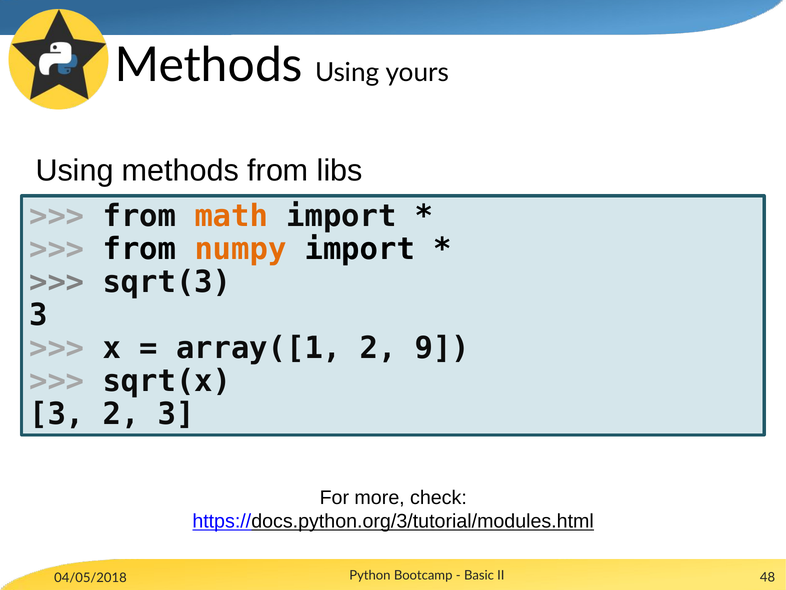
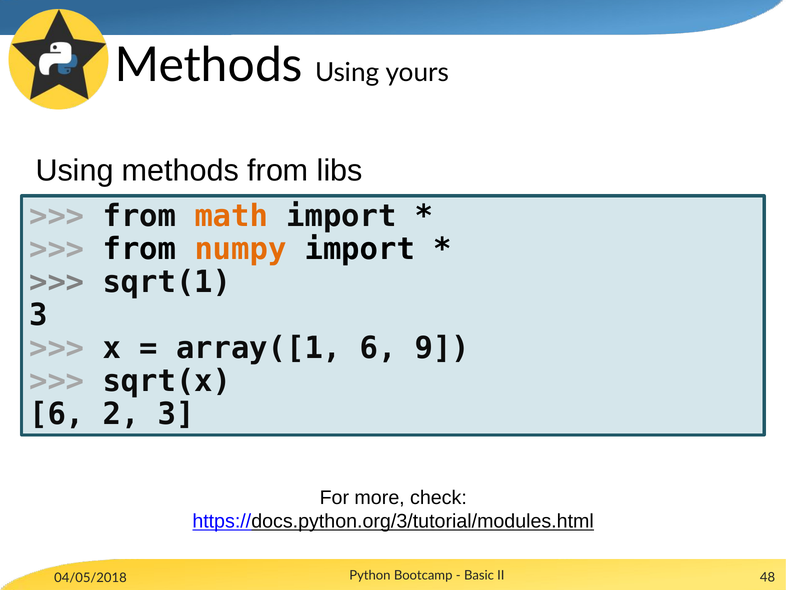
sqrt(3: sqrt(3 -> sqrt(1
array([1 2: 2 -> 6
3 at (57, 414): 3 -> 6
